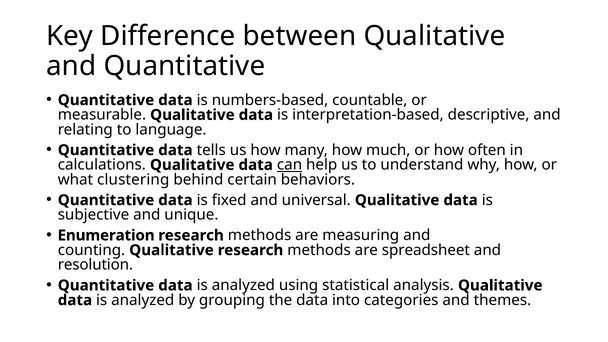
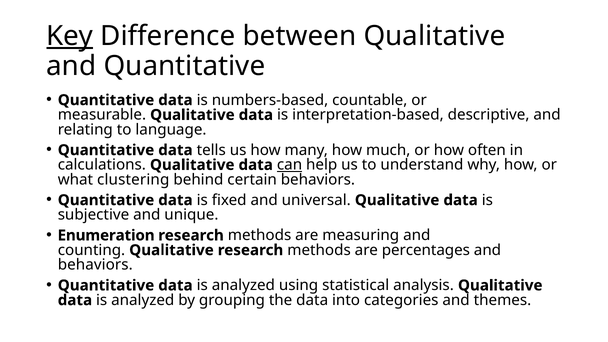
Key underline: none -> present
spreadsheet: spreadsheet -> percentages
resolution at (95, 265): resolution -> behaviors
